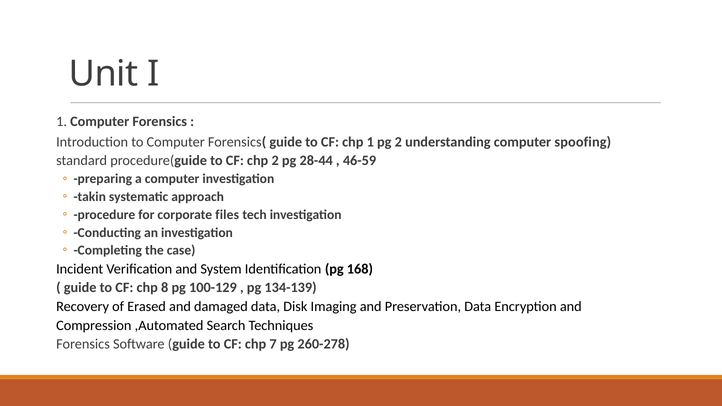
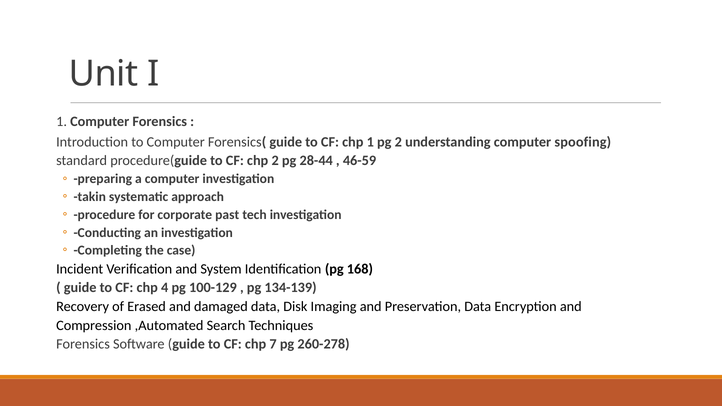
files: files -> past
8: 8 -> 4
